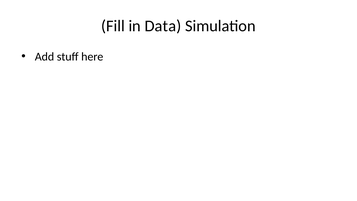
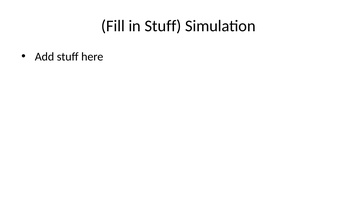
in Data: Data -> Stuff
